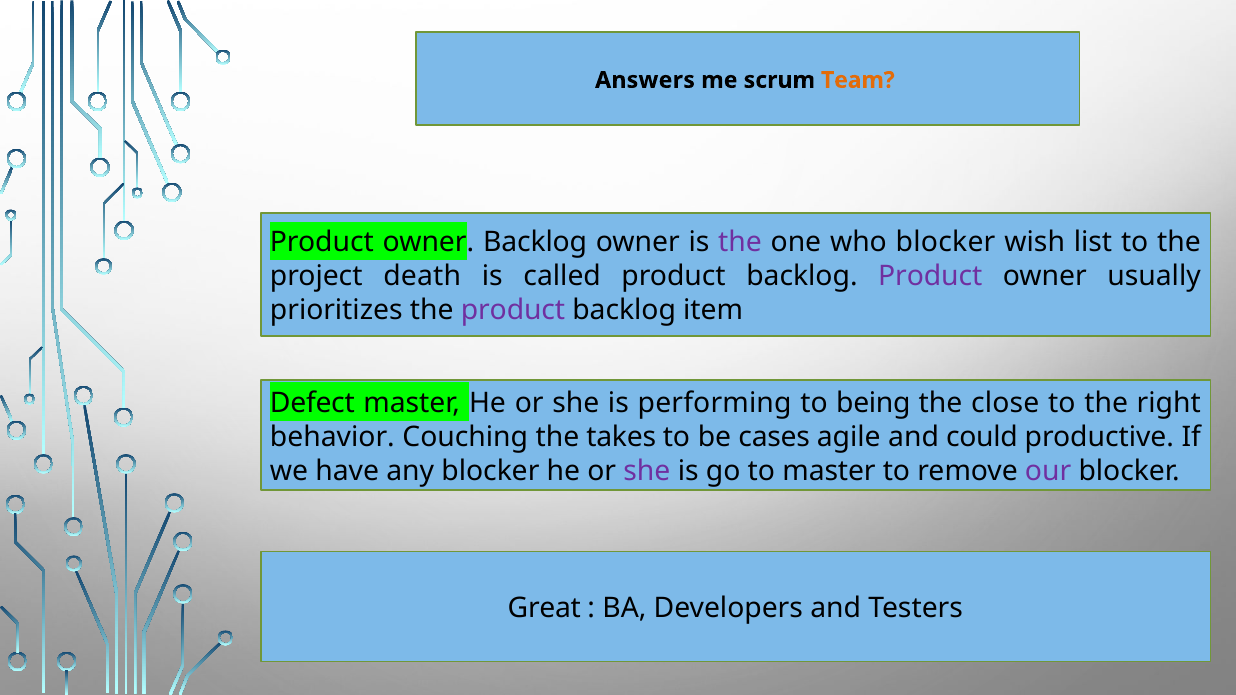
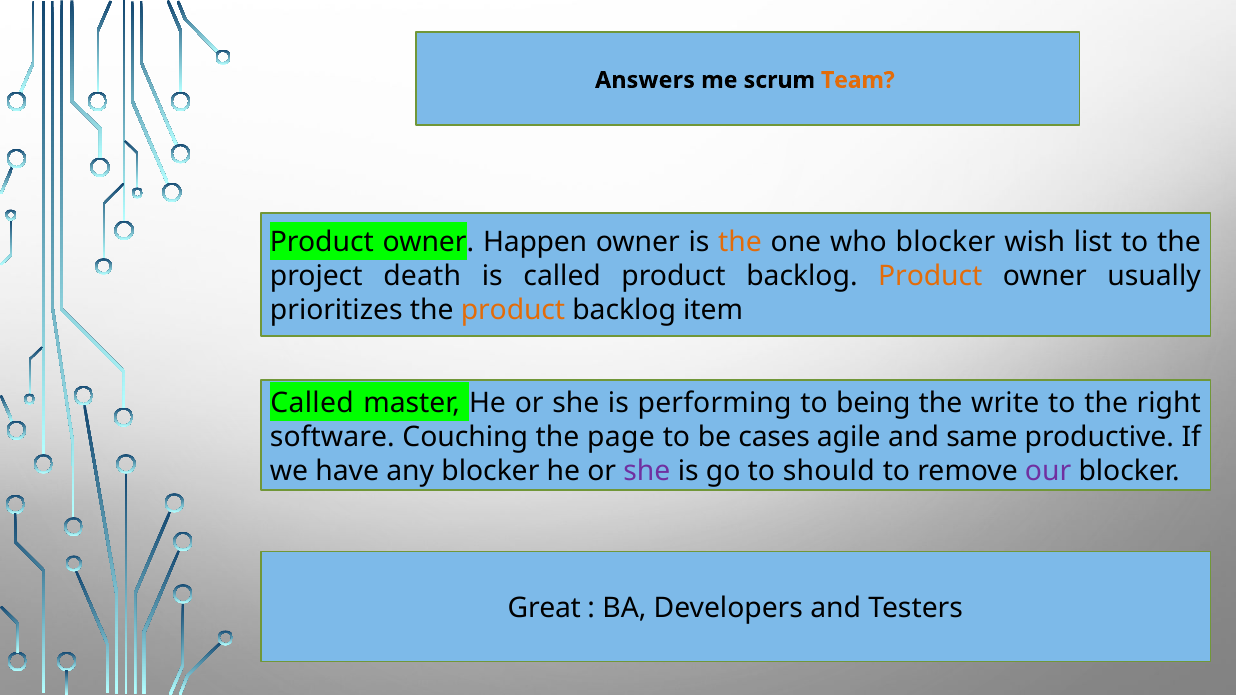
owner Backlog: Backlog -> Happen
the at (740, 243) colour: purple -> orange
Product at (930, 277) colour: purple -> orange
product at (513, 311) colour: purple -> orange
Defect at (312, 403): Defect -> Called
close: close -> write
behavior: behavior -> software
takes: takes -> page
could: could -> same
to master: master -> should
